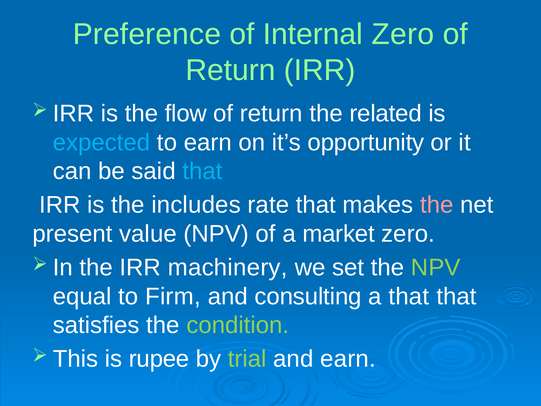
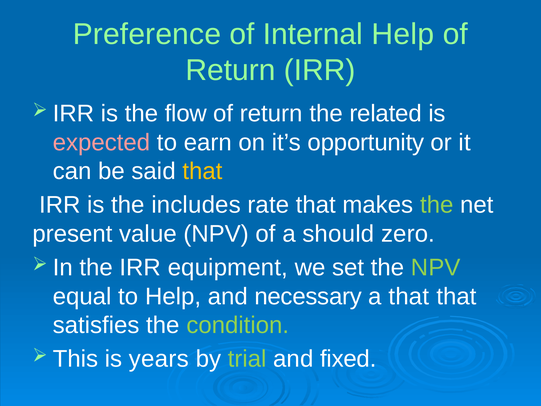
Internal Zero: Zero -> Help
expected colour: light blue -> pink
that at (202, 171) colour: light blue -> yellow
the at (437, 205) colour: pink -> light green
market: market -> should
machinery: machinery -> equipment
to Firm: Firm -> Help
consulting: consulting -> necessary
rupee: rupee -> years
and earn: earn -> fixed
